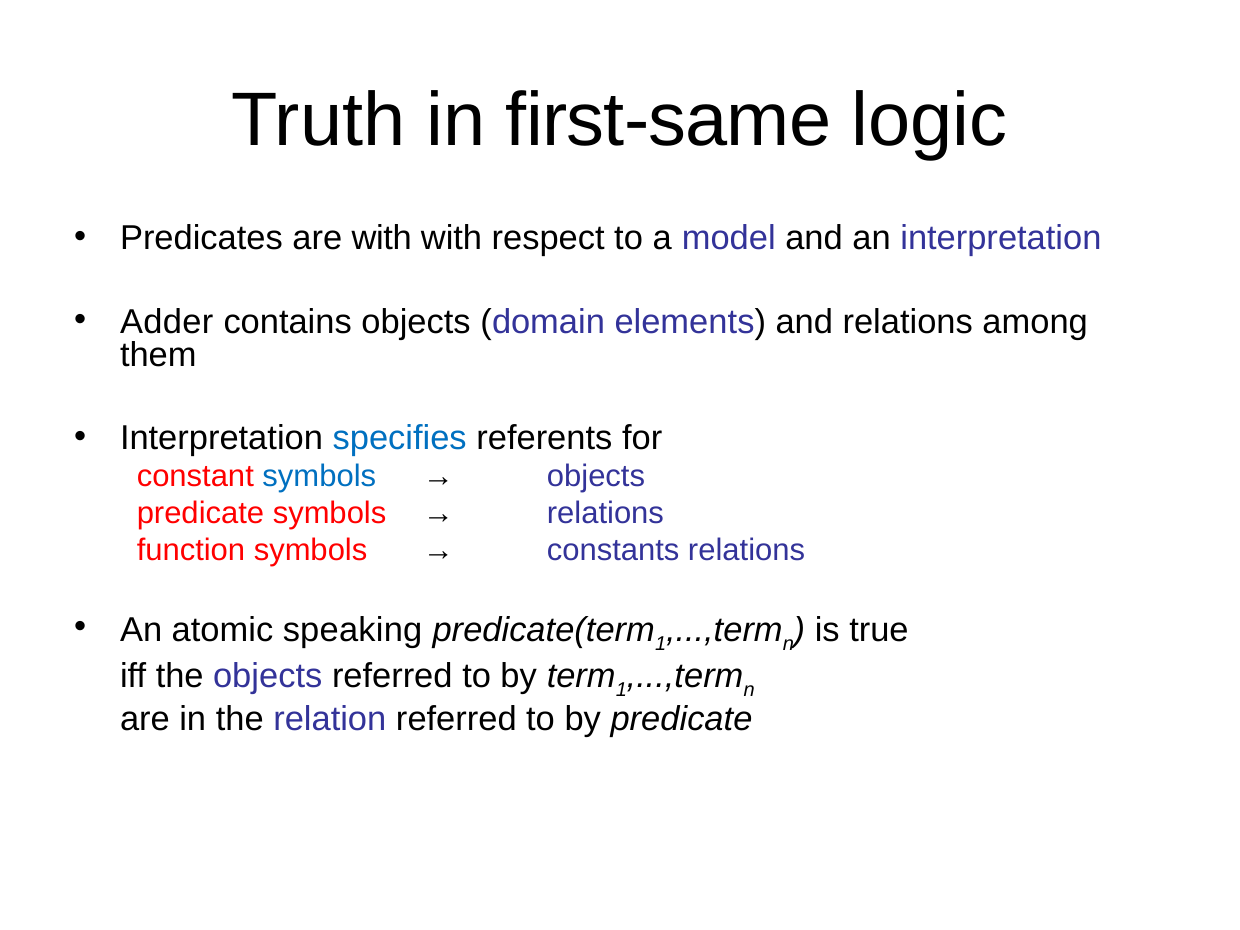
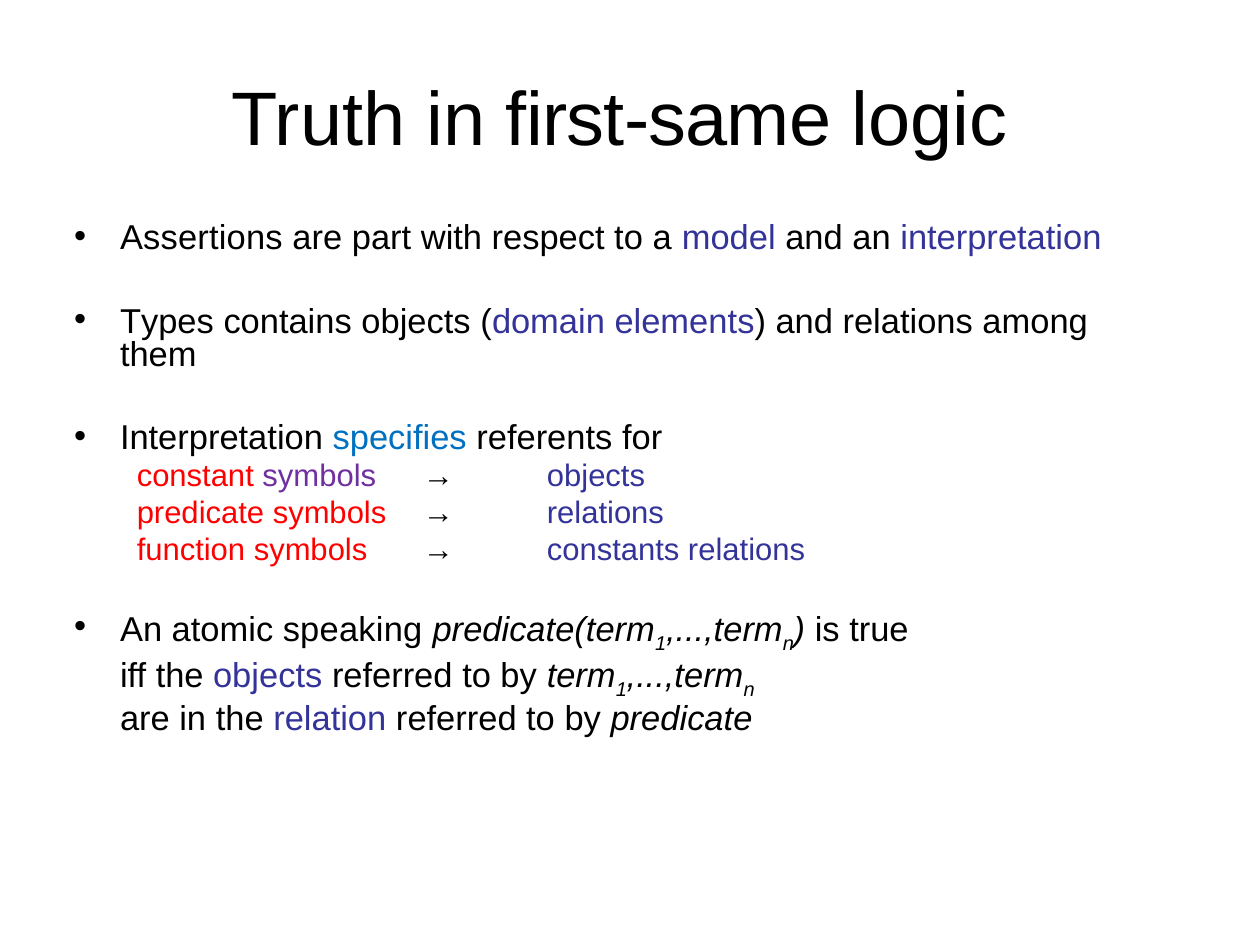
Predicates: Predicates -> Assertions
are with: with -> part
Adder: Adder -> Types
symbols at (319, 477) colour: blue -> purple
